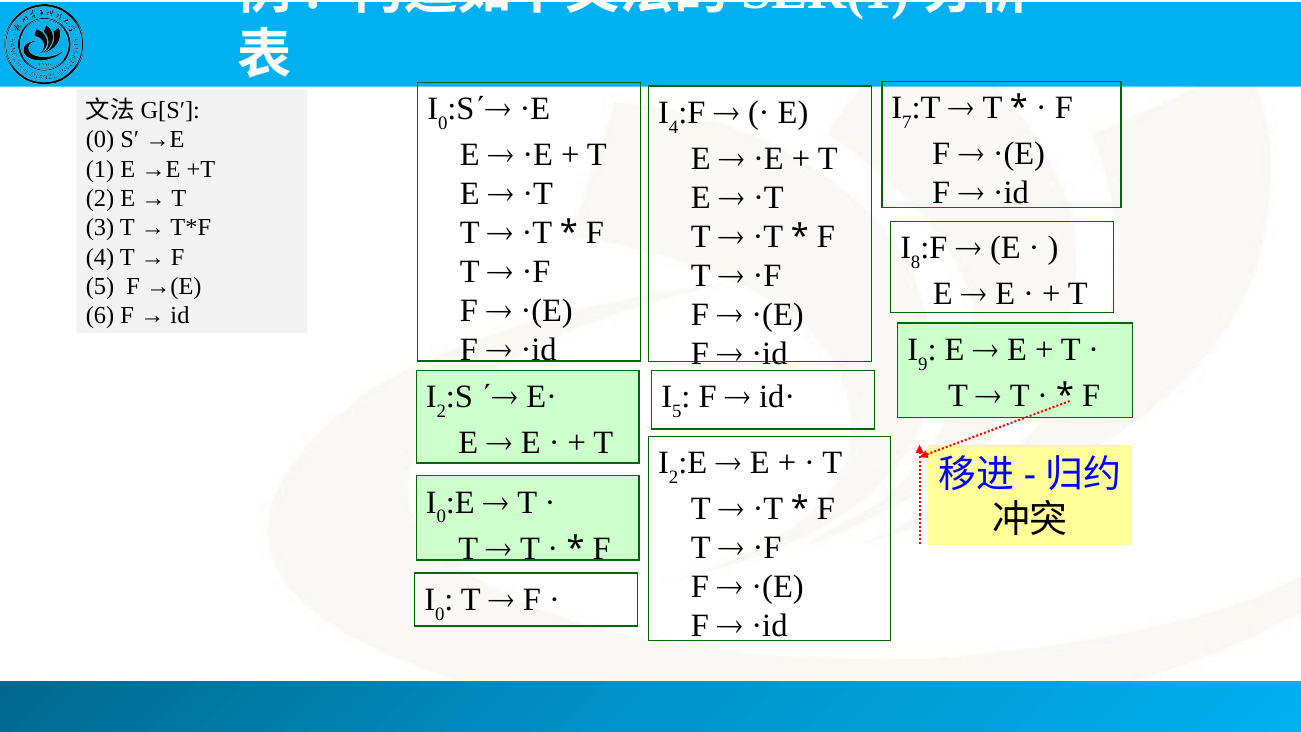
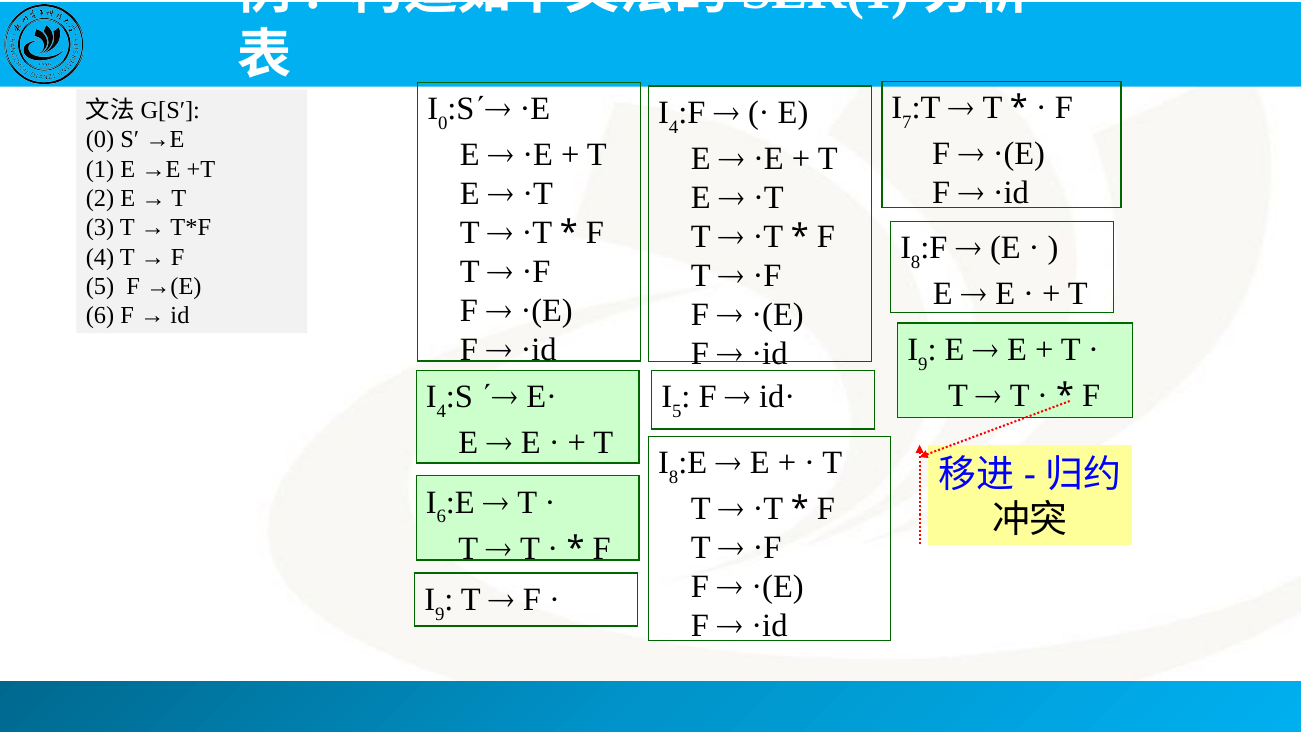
2 at (441, 411): 2 -> 4
2 at (674, 477): 2 -> 8
0 at (441, 517): 0 -> 6
0 at (440, 614): 0 -> 9
